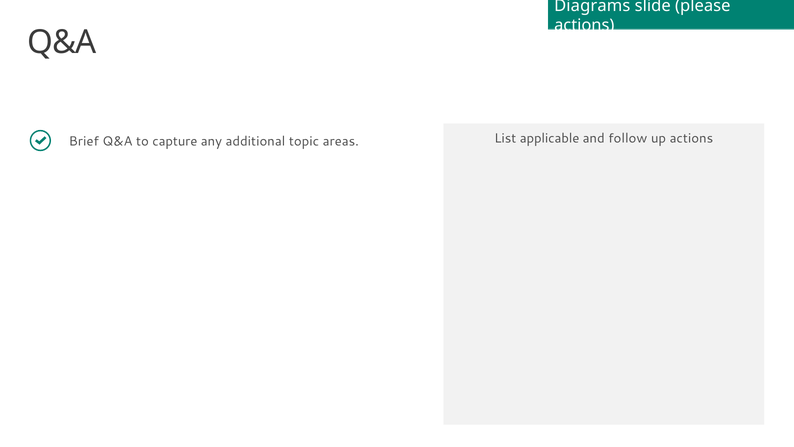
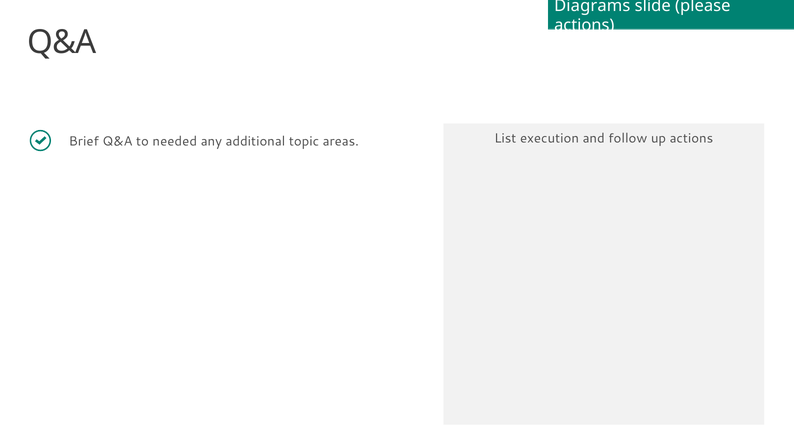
capture: capture -> needed
applicable: applicable -> execution
